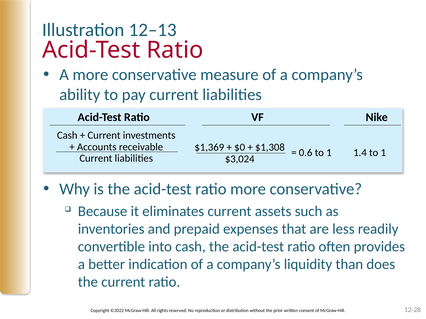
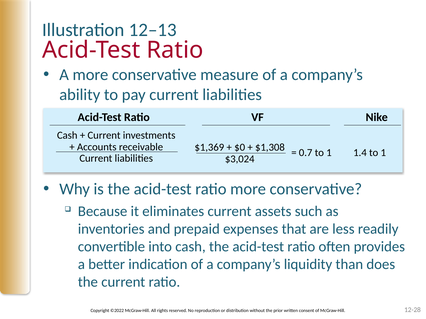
0.6: 0.6 -> 0.7
